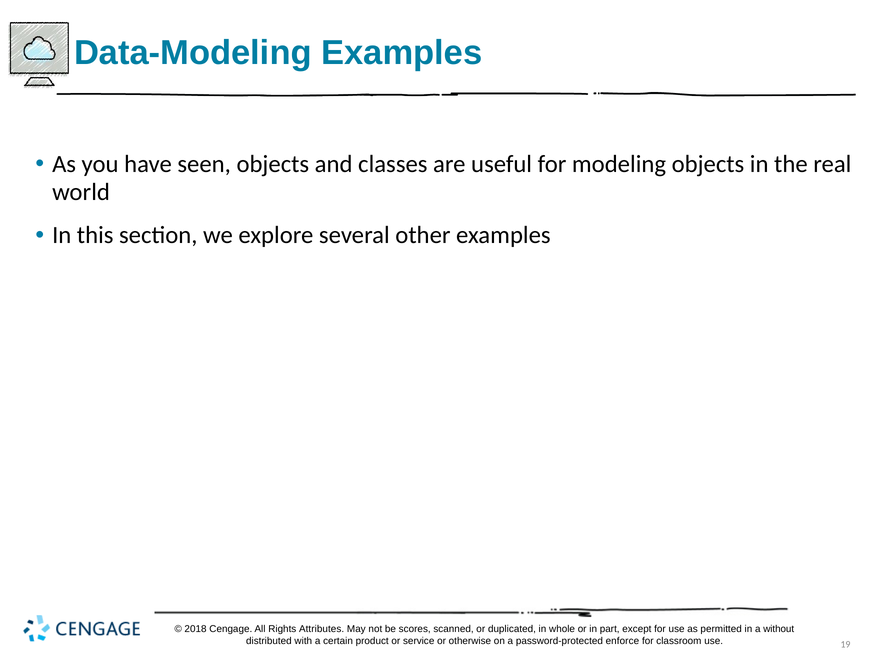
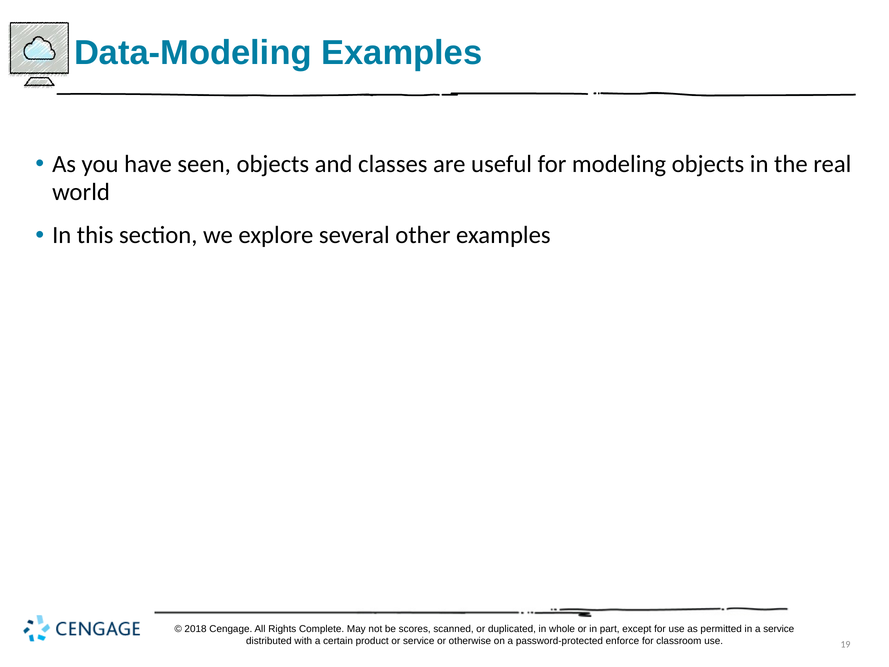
Attributes: Attributes -> Complete
a without: without -> service
